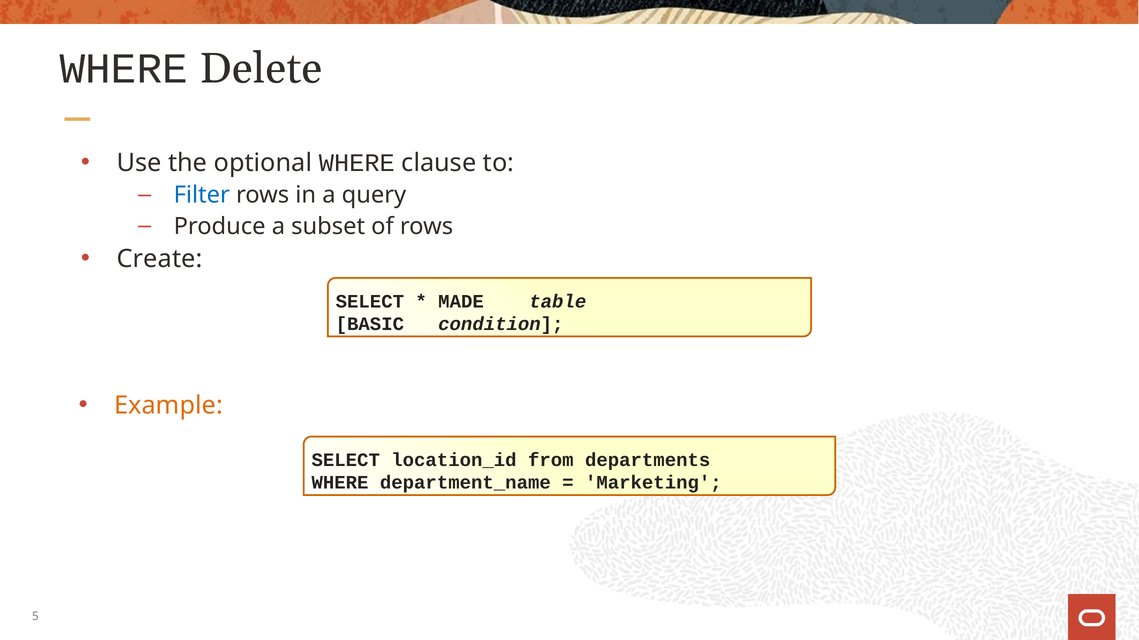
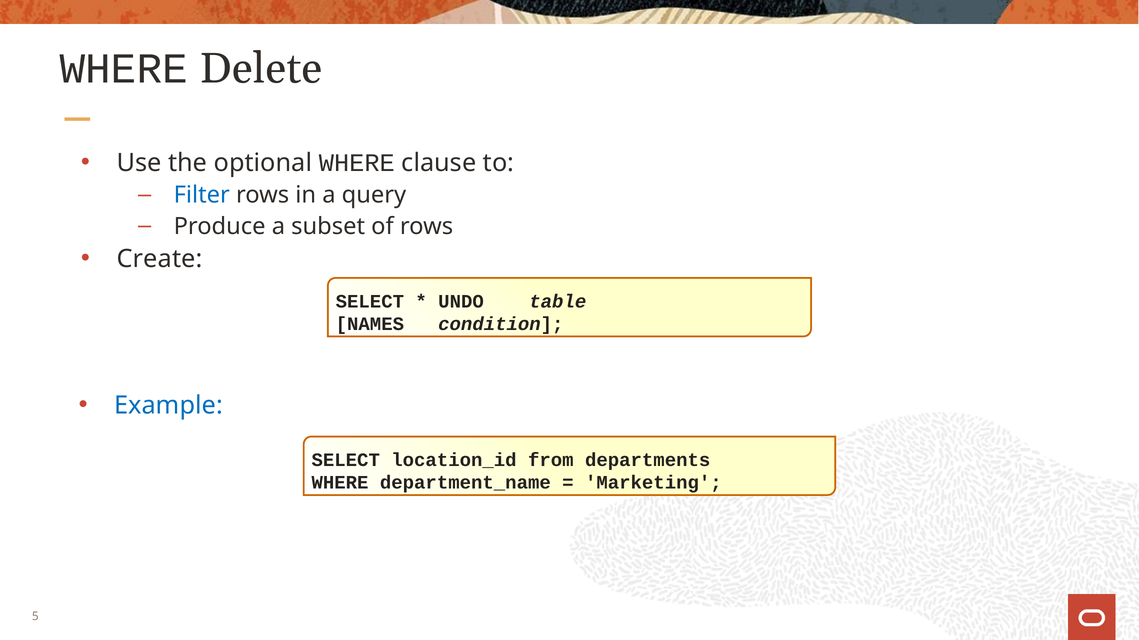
MADE: MADE -> UNDO
BASIC: BASIC -> NAMES
Example colour: orange -> blue
